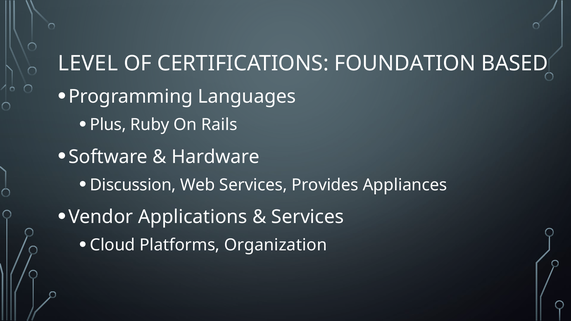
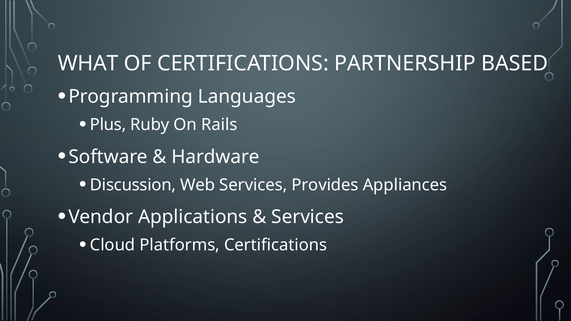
LEVEL: LEVEL -> WHAT
FOUNDATION: FOUNDATION -> PARTNERSHIP
Platforms Organization: Organization -> Certifications
